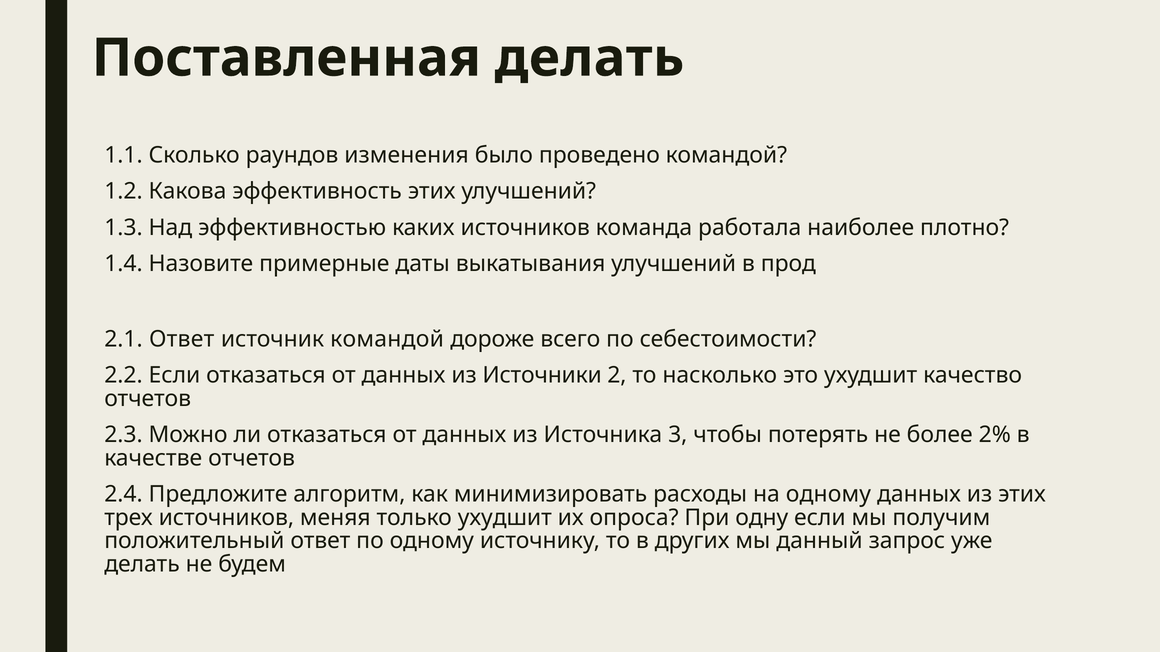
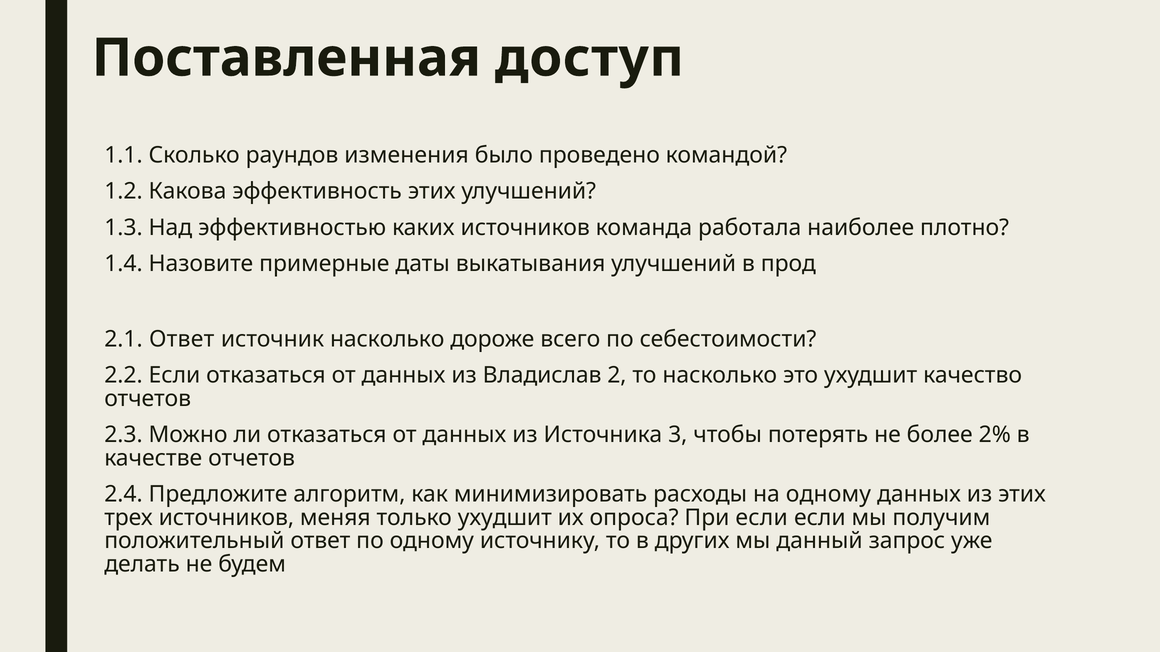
Поставленная делать: делать -> доступ
источник командой: командой -> насколько
Источники: Источники -> Владислав
При одну: одну -> если
